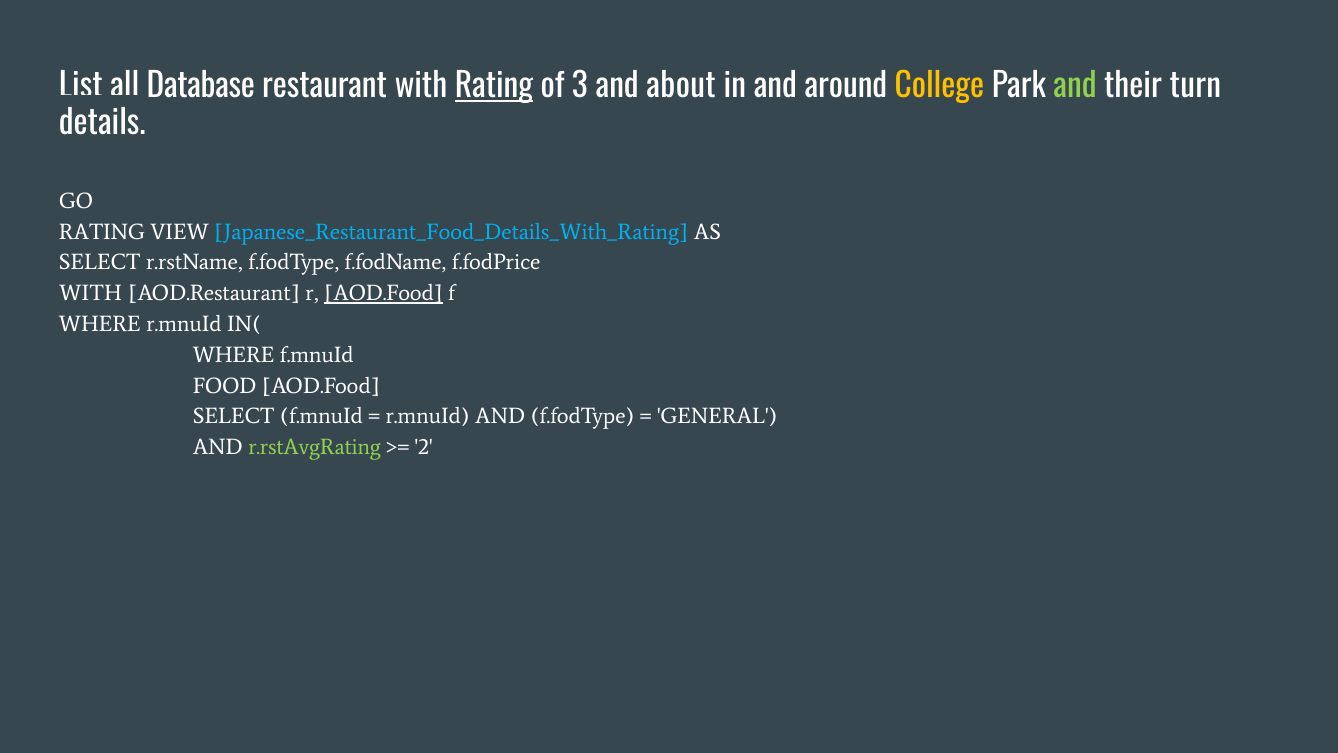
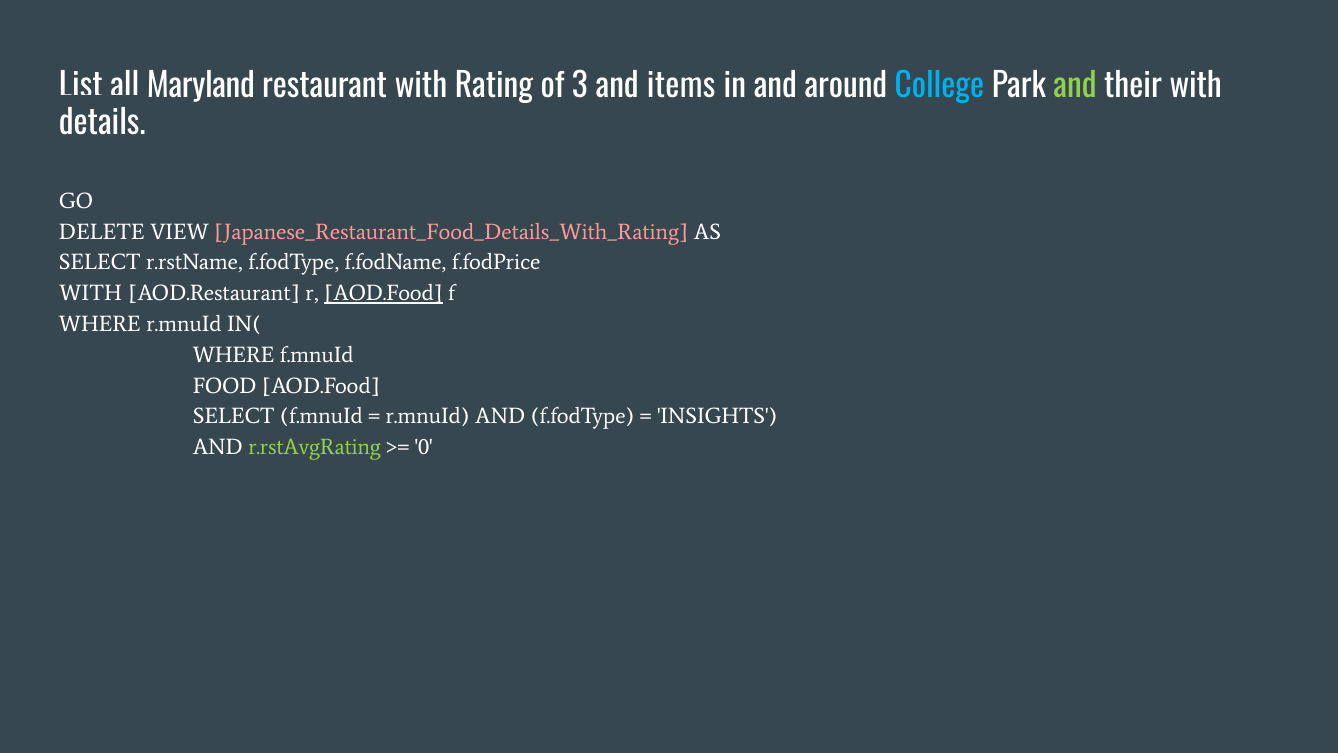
Database: Database -> Maryland
Rating at (494, 87) underline: present -> none
about: about -> items
College colour: yellow -> light blue
their turn: turn -> with
RATING at (102, 232): RATING -> DELETE
Japanese_Restaurant_Food_Details_With_Rating colour: light blue -> pink
GENERAL: GENERAL -> INSIGHTS
2: 2 -> 0
